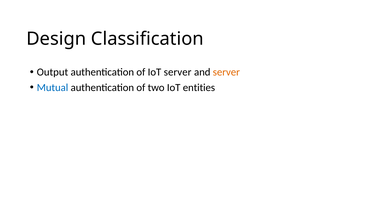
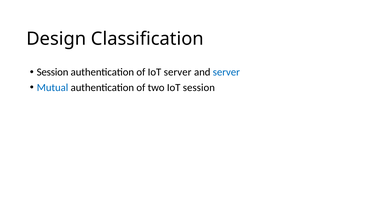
Output at (52, 72): Output -> Session
server at (226, 72) colour: orange -> blue
IoT entities: entities -> session
